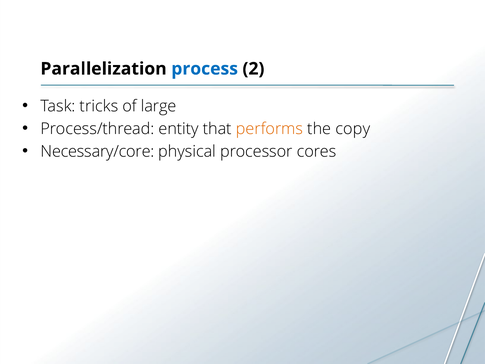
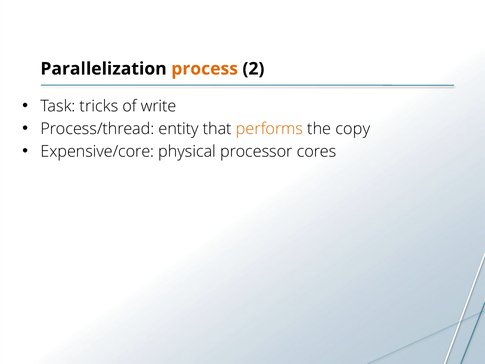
process colour: blue -> orange
large: large -> write
Necessary/core: Necessary/core -> Expensive/core
